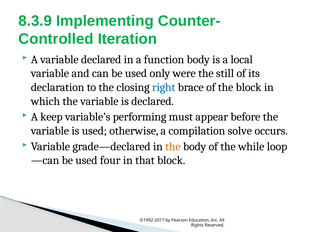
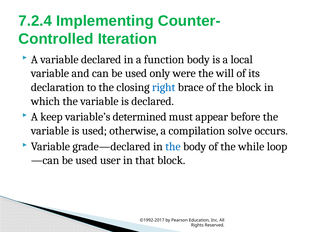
8.3.9: 8.3.9 -> 7.2.4
still: still -> will
performing: performing -> determined
the at (173, 146) colour: orange -> blue
four: four -> user
